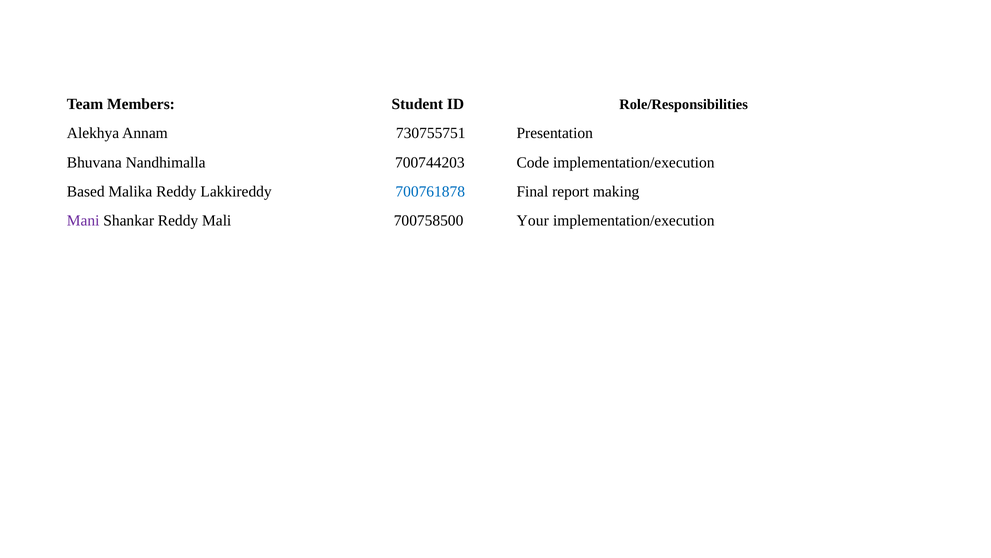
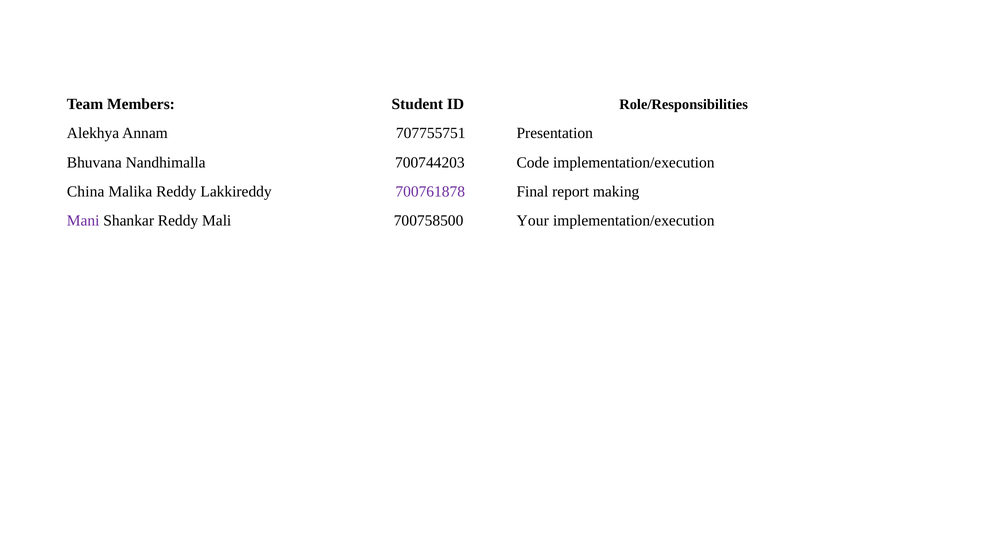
730755751: 730755751 -> 707755751
Based: Based -> China
700761878 colour: blue -> purple
